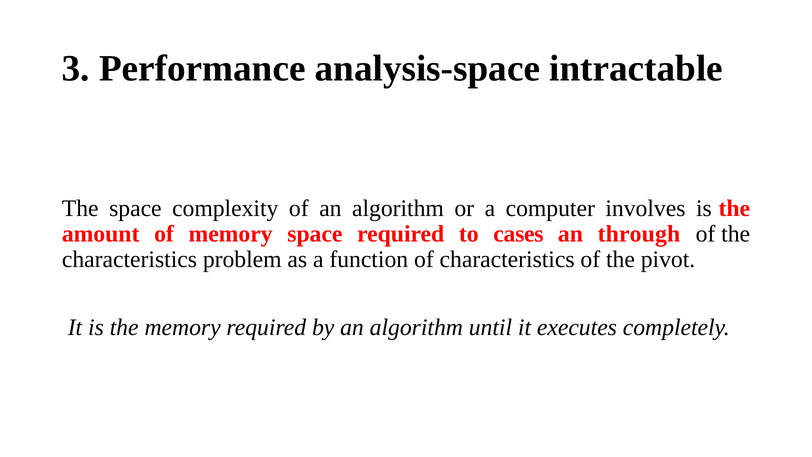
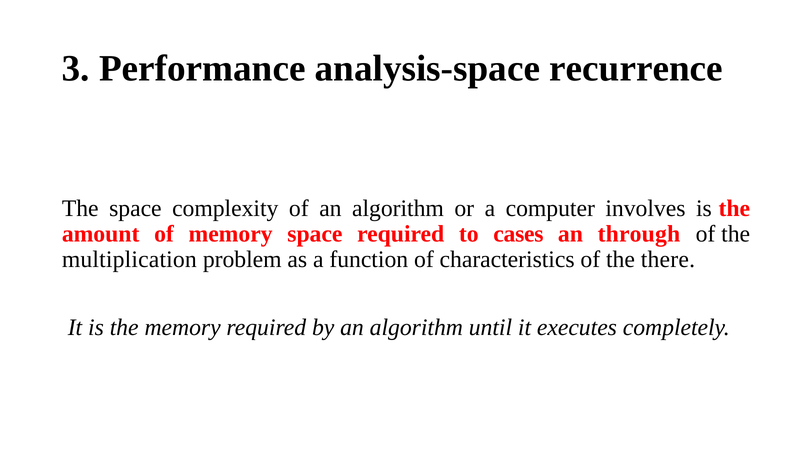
intractable: intractable -> recurrence
characteristics at (129, 259): characteristics -> multiplication
pivot: pivot -> there
